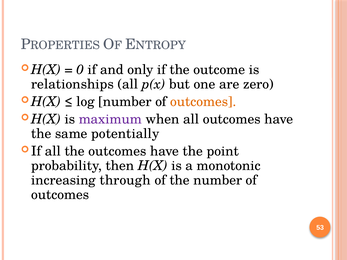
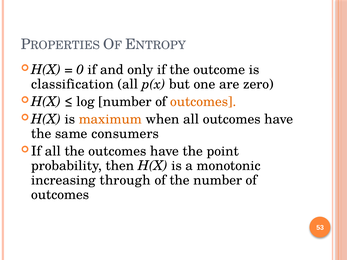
relationships: relationships -> classification
maximum colour: purple -> orange
potentially: potentially -> consumers
